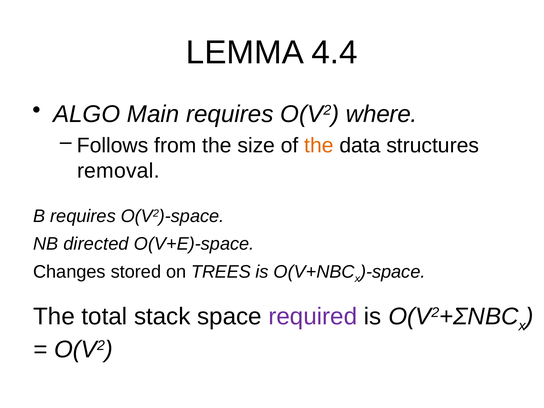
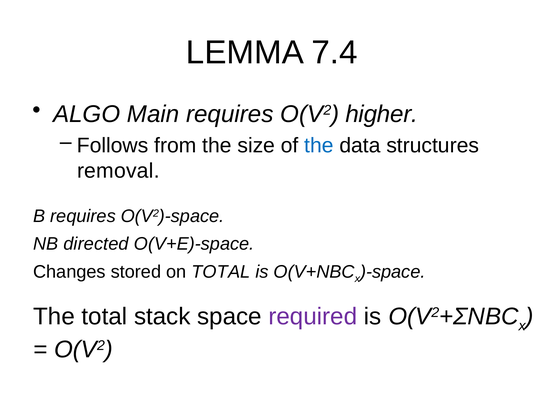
4.4: 4.4 -> 7.4
where: where -> higher
the at (319, 145) colour: orange -> blue
on TREES: TREES -> TOTAL
